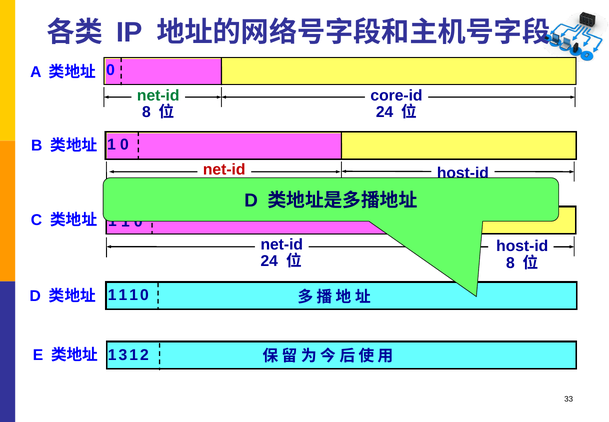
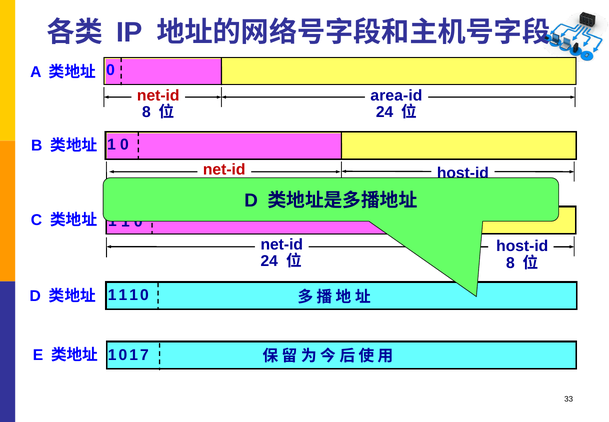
net-id at (158, 95) colour: green -> red
core-id: core-id -> area-id
3 at (123, 355): 3 -> 0
2: 2 -> 7
